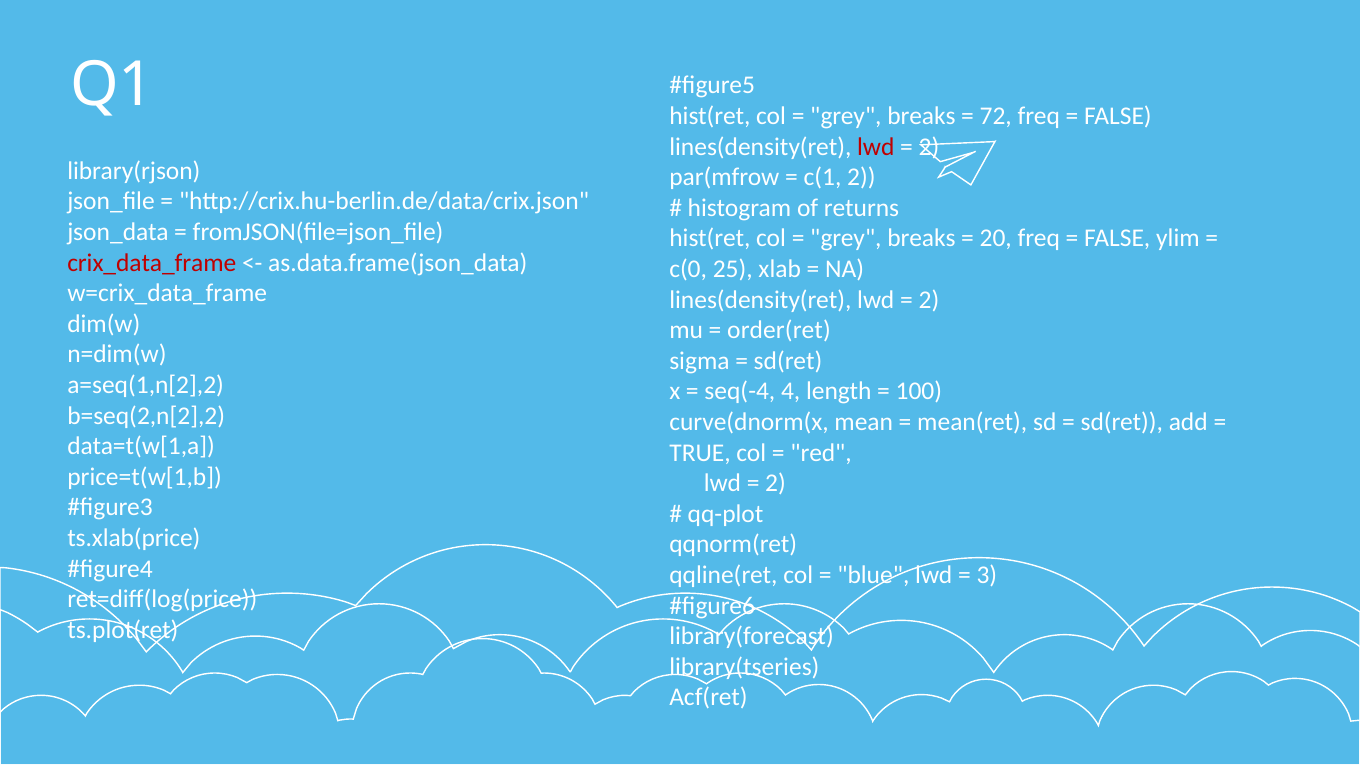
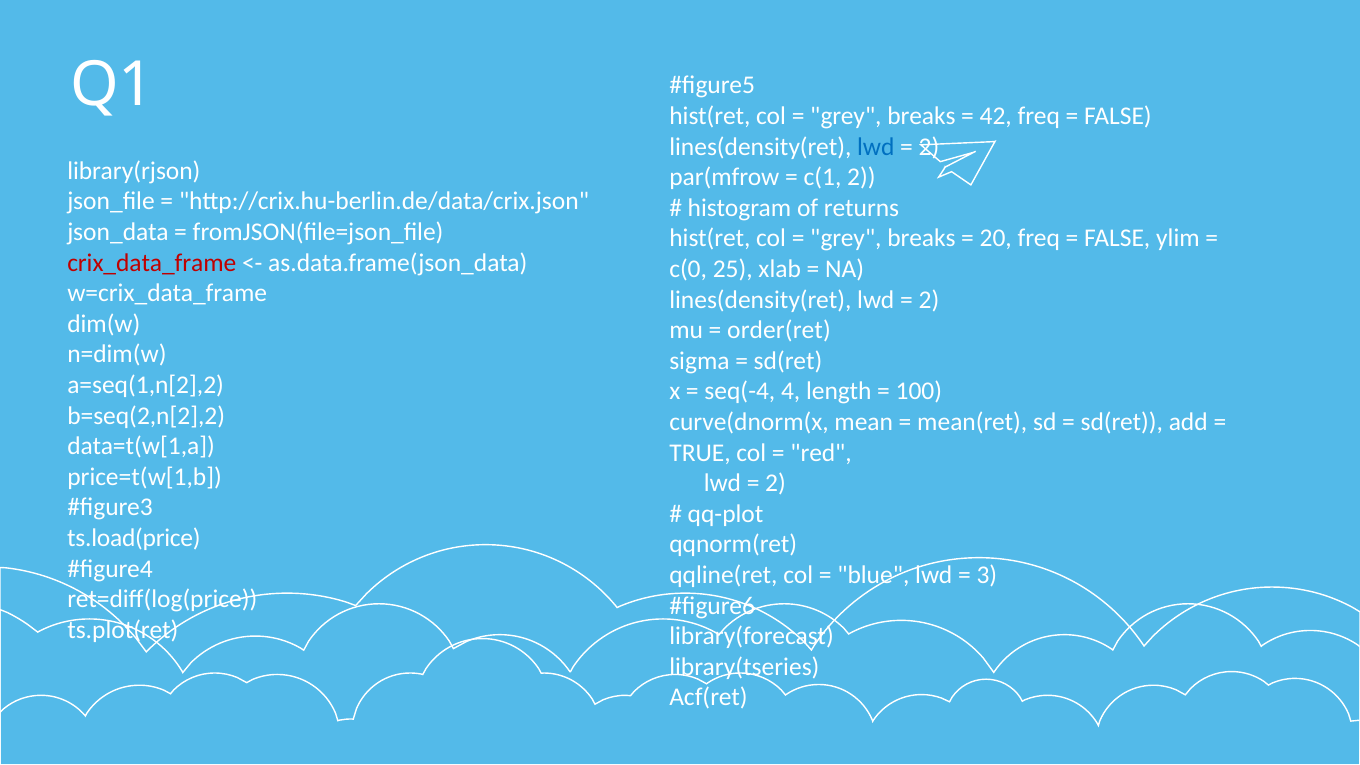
72: 72 -> 42
lwd at (876, 147) colour: red -> blue
ts.xlab(price: ts.xlab(price -> ts.load(price
